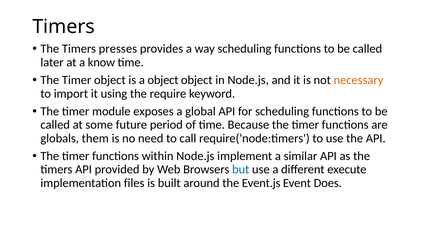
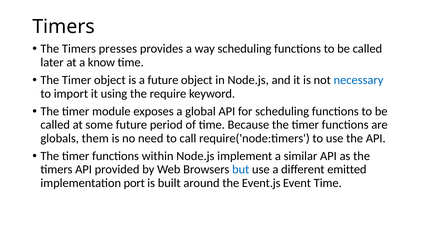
a object: object -> future
necessary colour: orange -> blue
execute: execute -> emitted
files: files -> port
Event Does: Does -> Time
